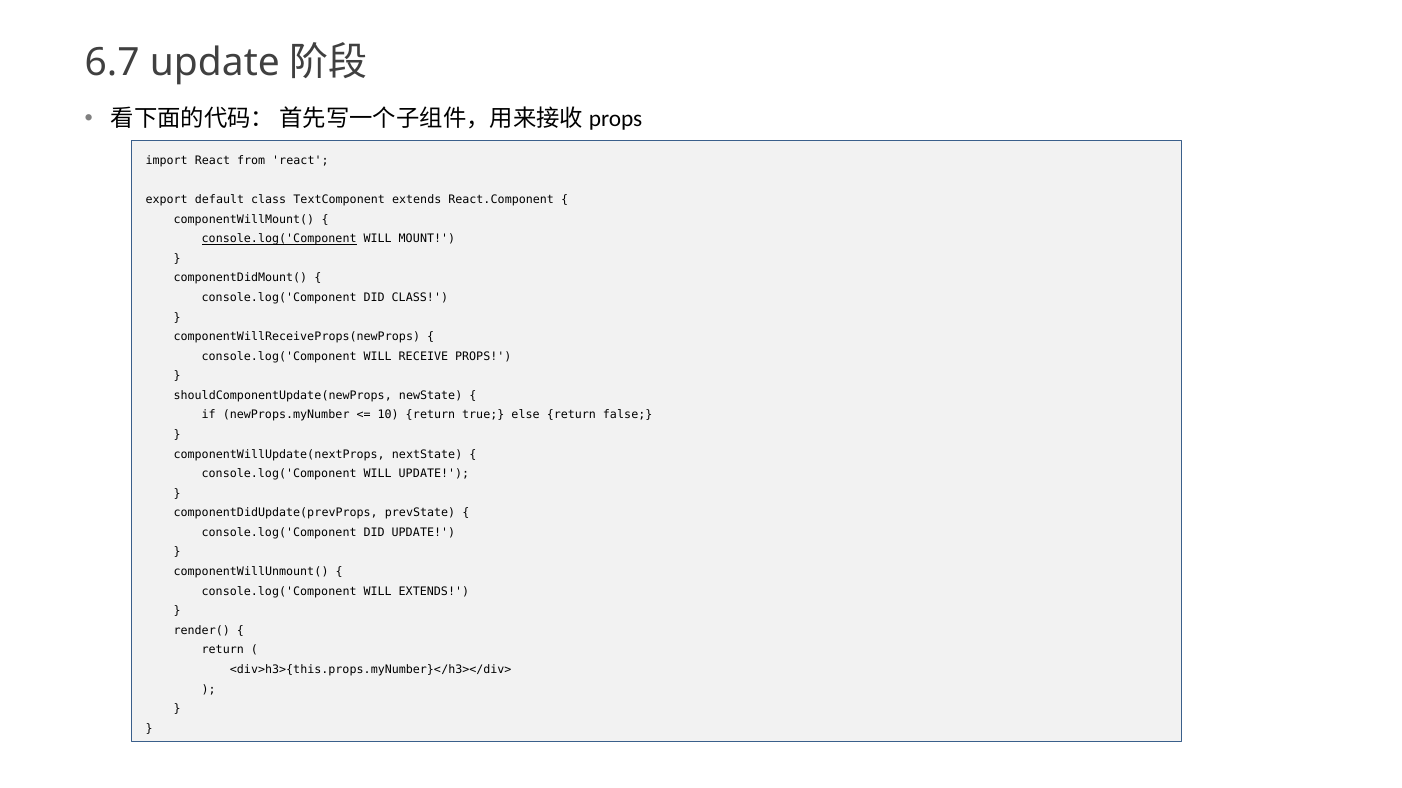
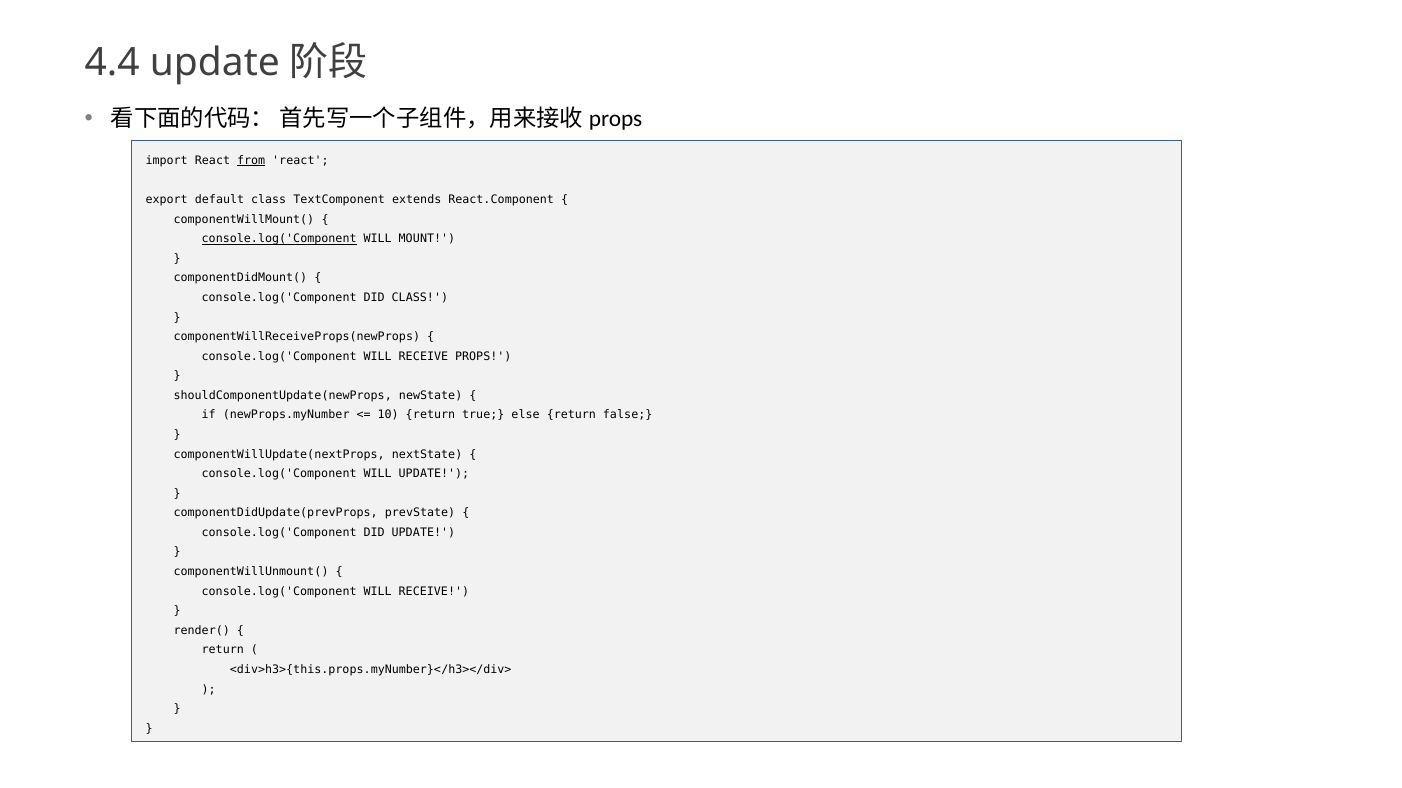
6.7: 6.7 -> 4.4
from underline: none -> present
EXTENDS at (434, 592): EXTENDS -> RECEIVE
